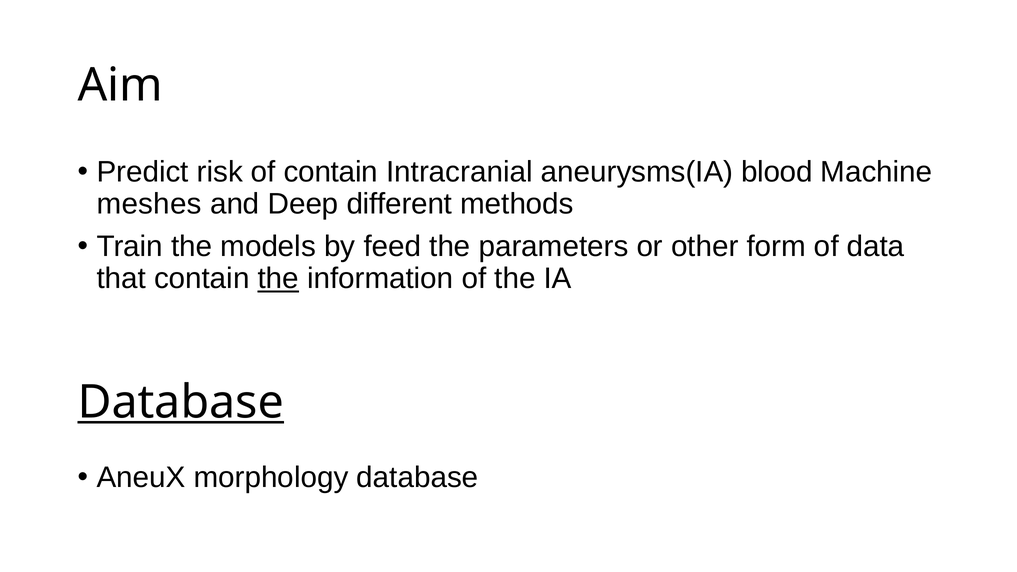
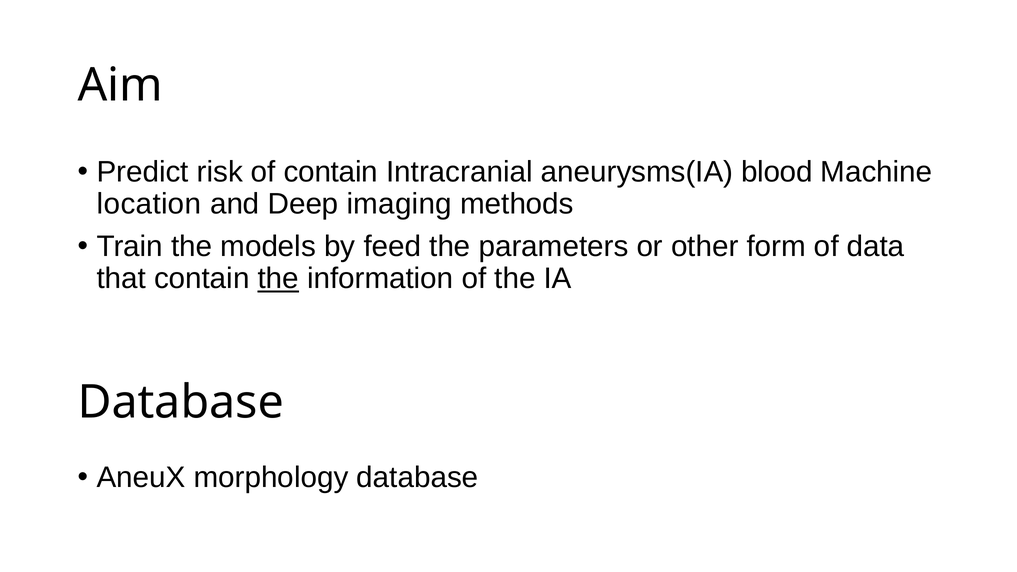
meshes: meshes -> location
different: different -> imaging
Database at (181, 402) underline: present -> none
